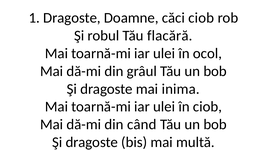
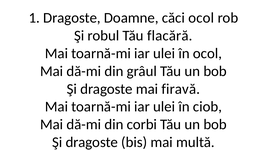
căci ciob: ciob -> ocol
inima: inima -> firavă
când: când -> corbi
